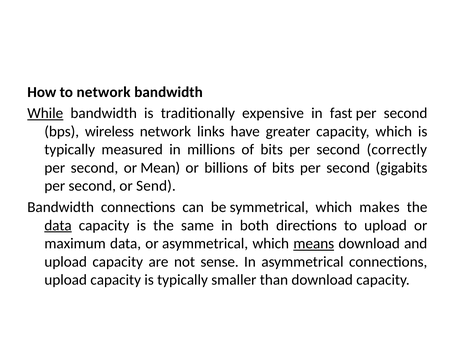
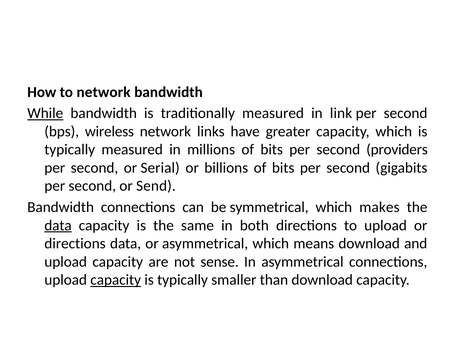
traditionally expensive: expensive -> measured
fast: fast -> link
correctly: correctly -> providers
Mean: Mean -> Serial
maximum at (75, 244): maximum -> directions
means underline: present -> none
capacity at (116, 280) underline: none -> present
